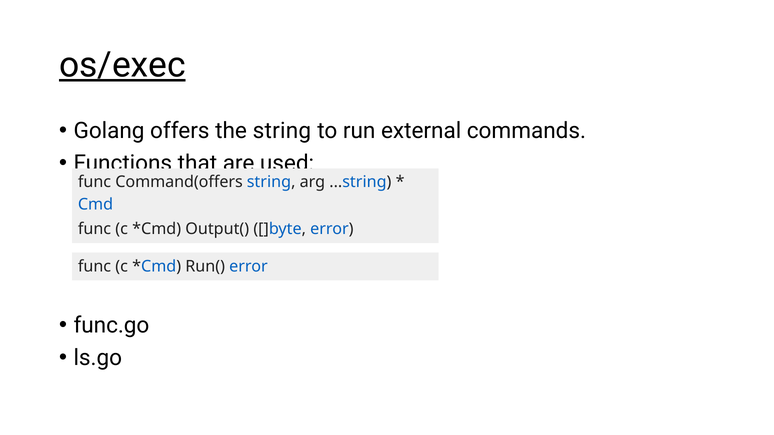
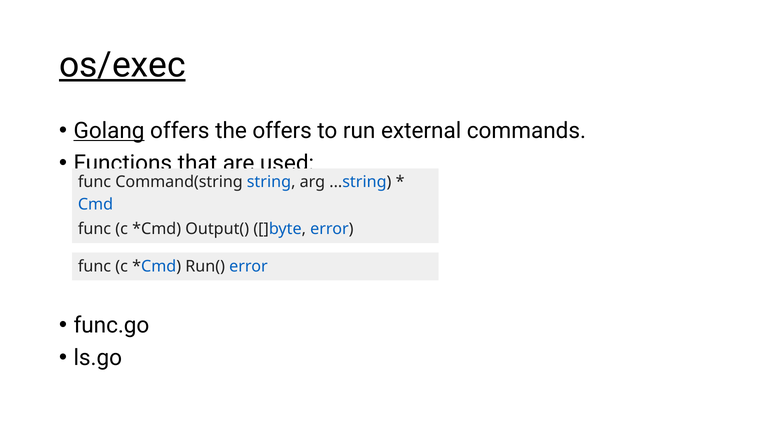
Golang underline: none -> present
the string: string -> offers
Command(offers: Command(offers -> Command(string
